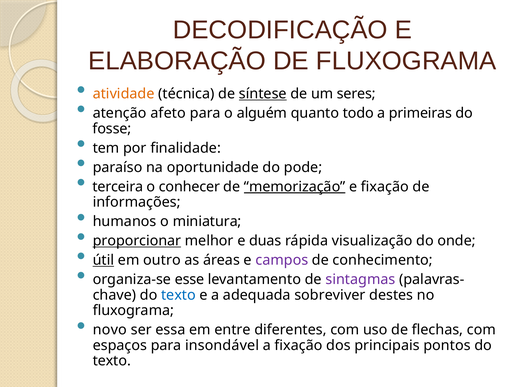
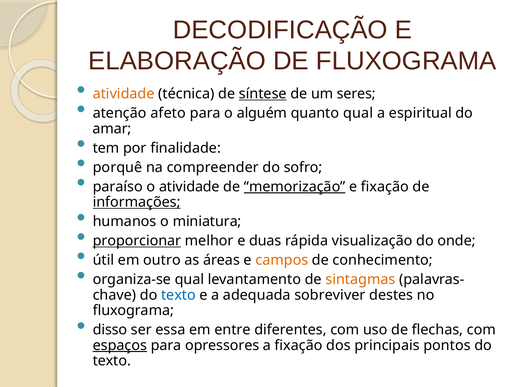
quanto todo: todo -> qual
primeiras: primeiras -> espiritual
fosse: fosse -> amar
paraíso: paraíso -> porquê
oportunidade: oportunidade -> compreender
pode: pode -> sofro
terceira: terceira -> paraíso
o conhecer: conhecer -> atividade
informações underline: none -> present
útil underline: present -> none
campos colour: purple -> orange
organiza-se esse: esse -> qual
sintagmas colour: purple -> orange
novo: novo -> disso
espaços underline: none -> present
insondável: insondável -> opressores
